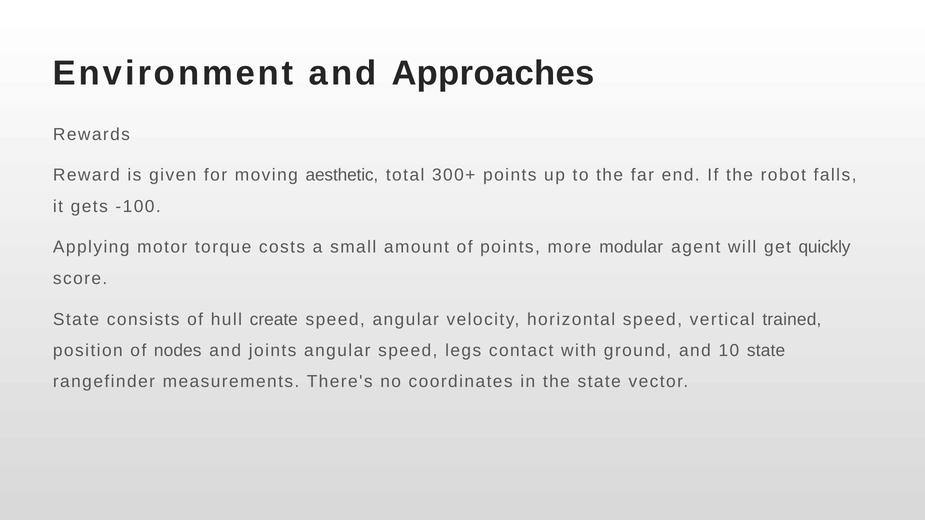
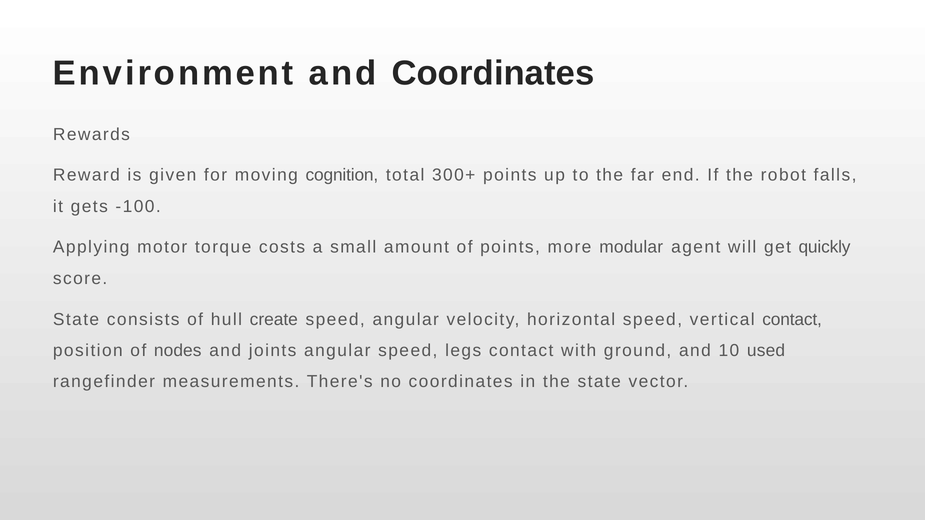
and Approaches: Approaches -> Coordinates
aesthetic: aesthetic -> cognition
vertical trained: trained -> contact
10 state: state -> used
